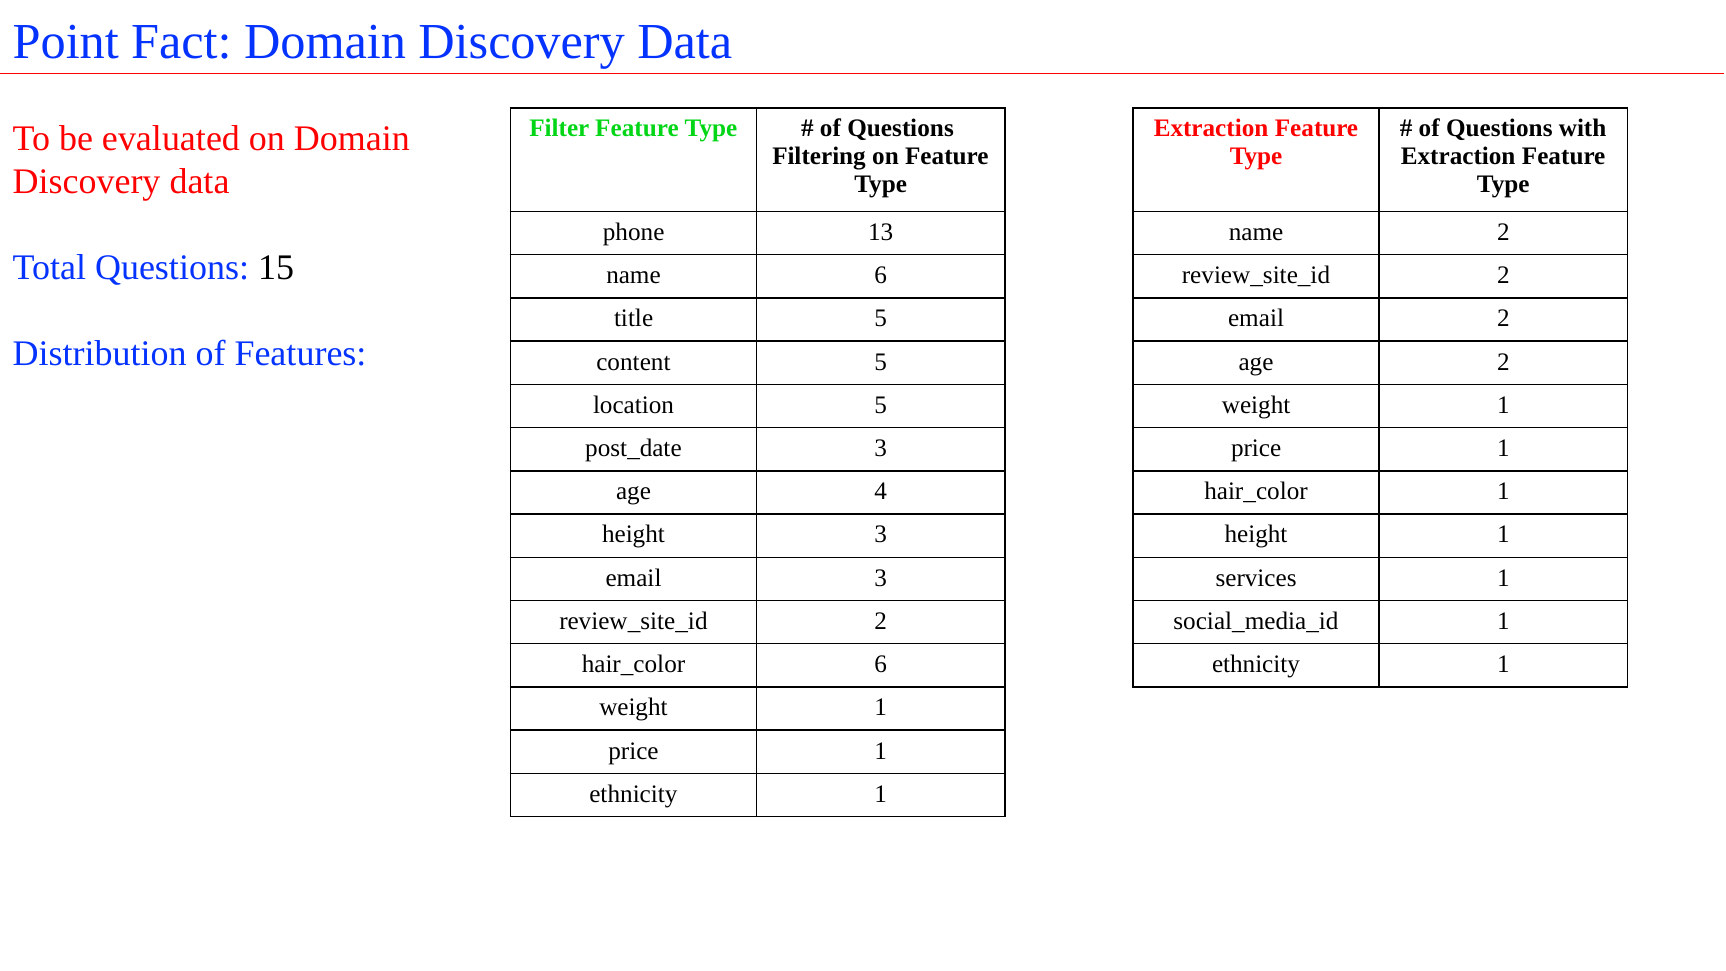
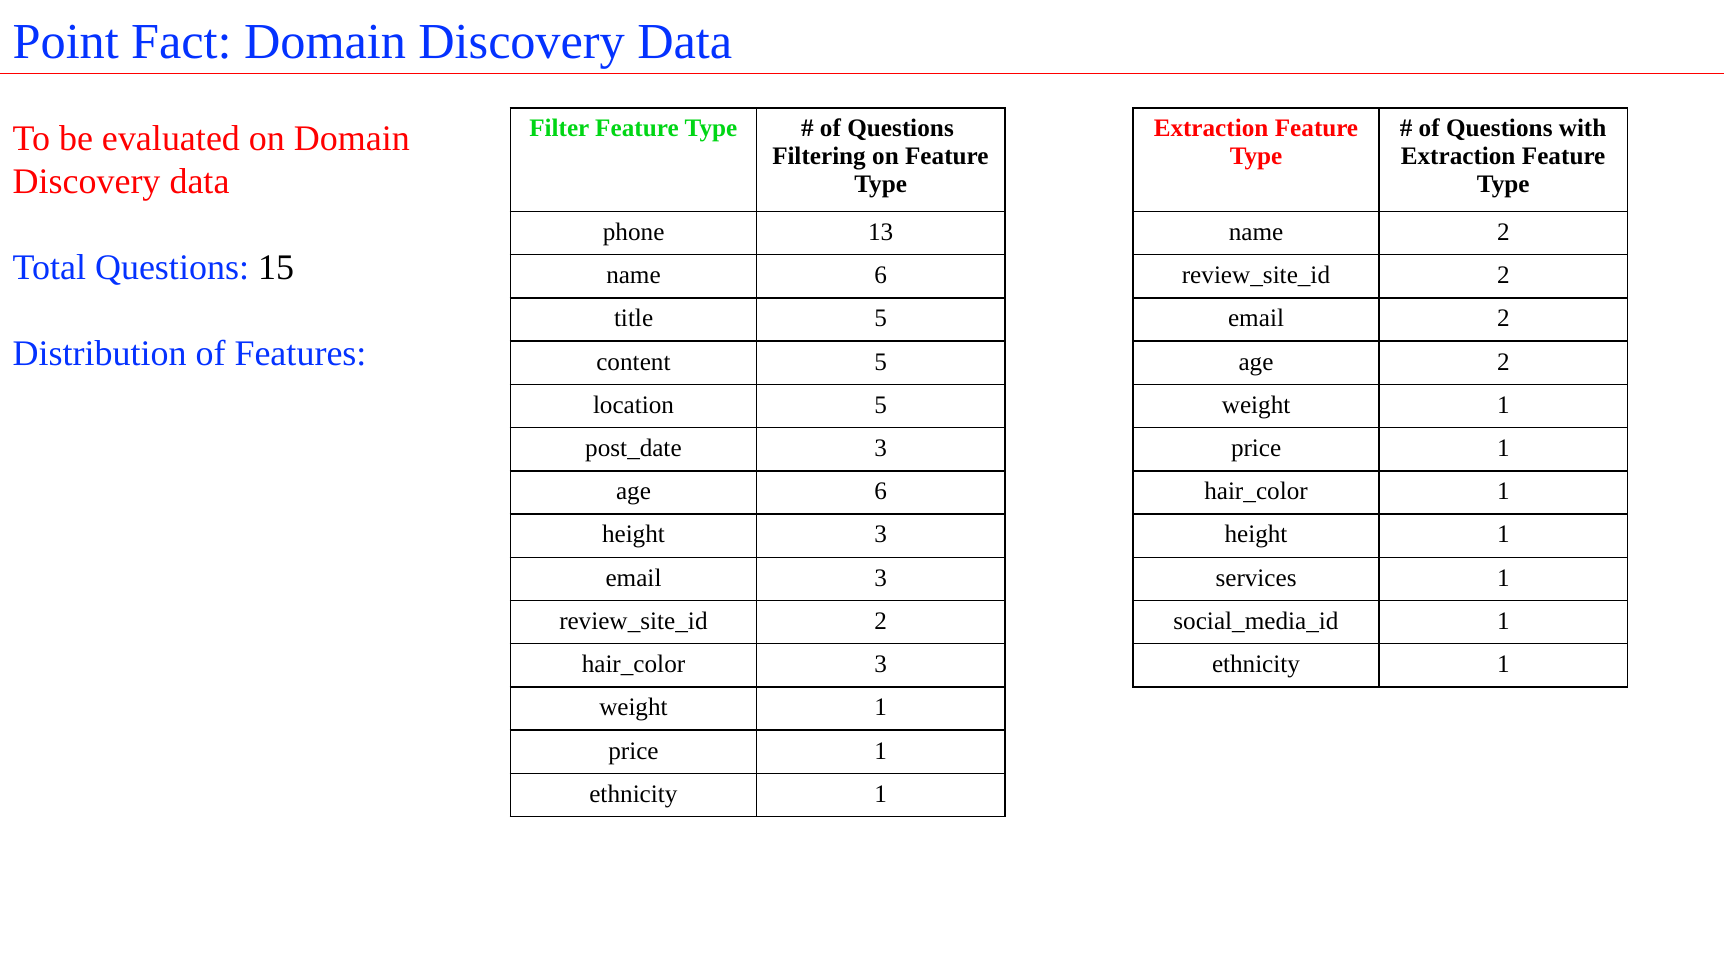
age 4: 4 -> 6
6 at (881, 664): 6 -> 3
